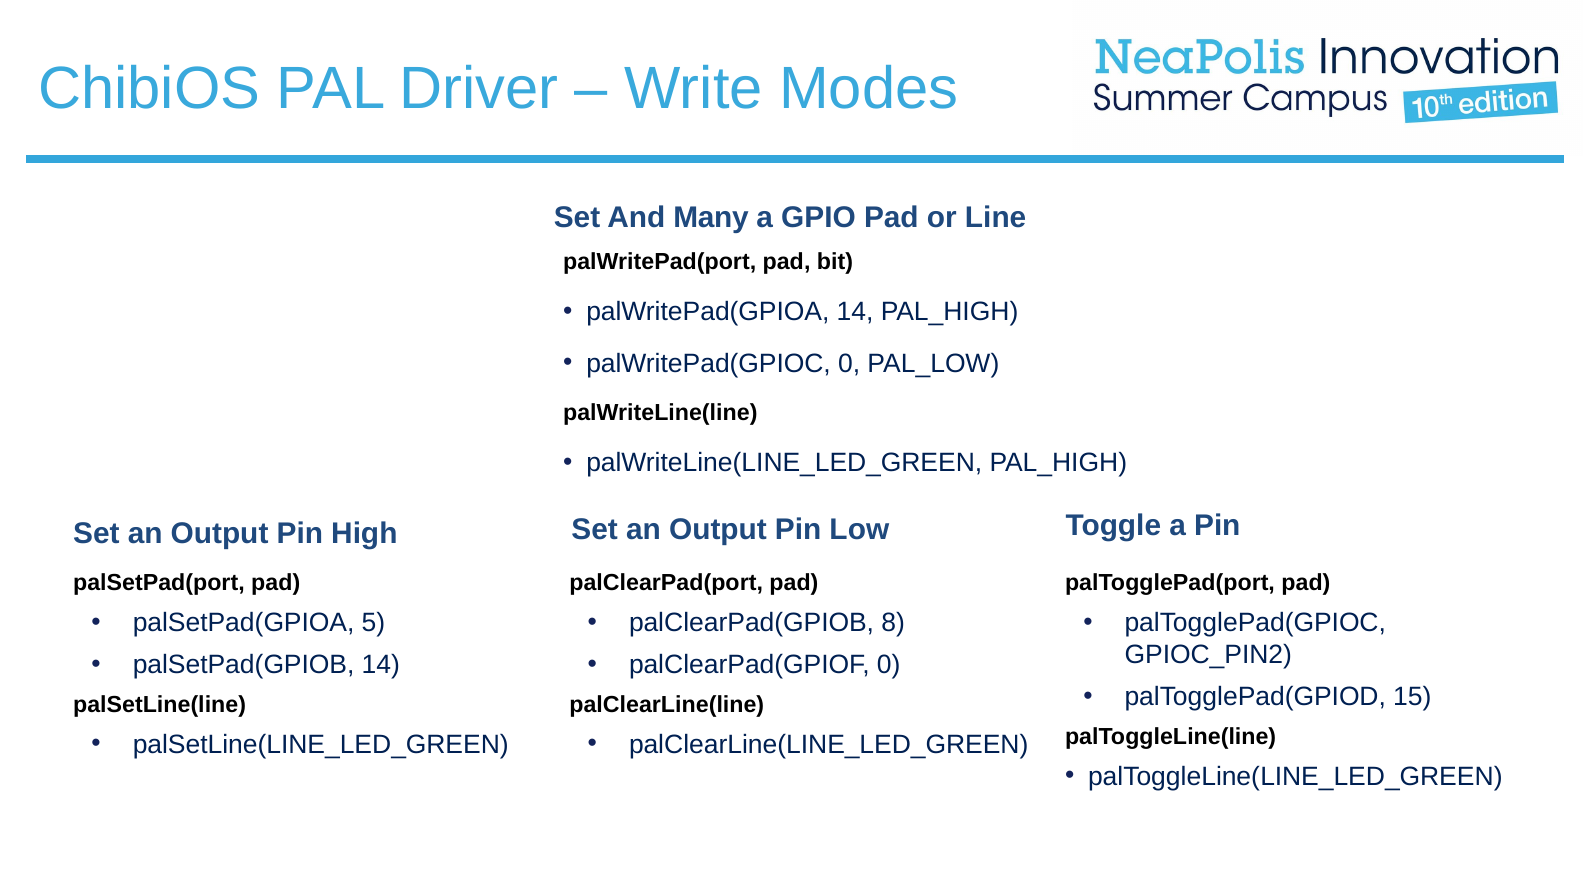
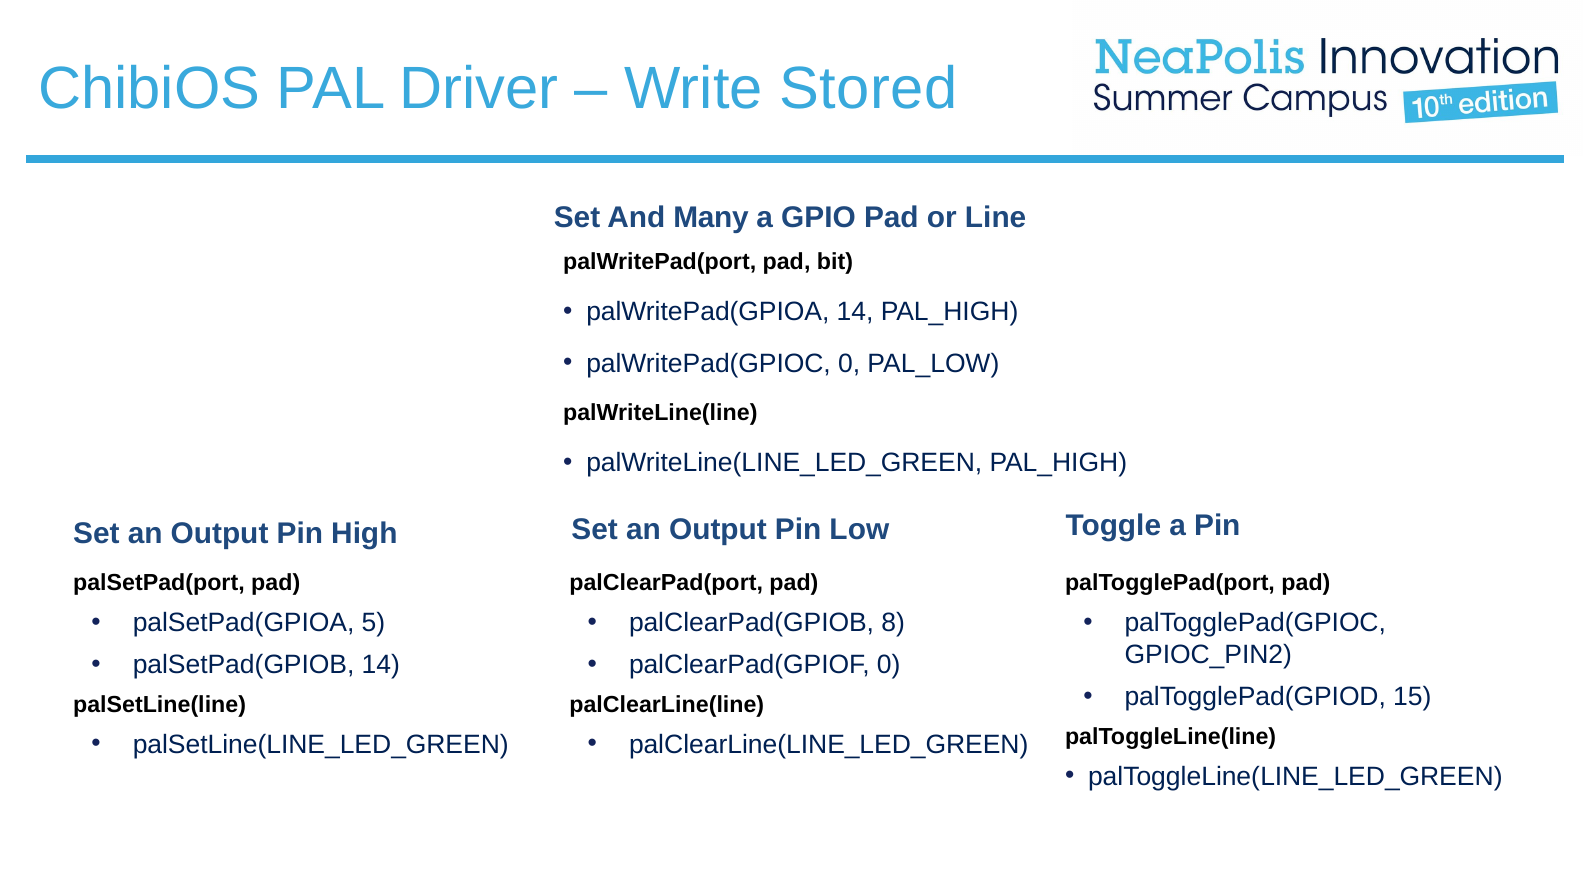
Modes: Modes -> Stored
